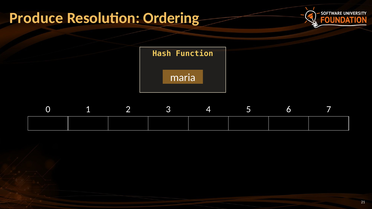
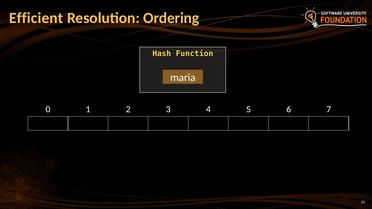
Produce: Produce -> Efficient
